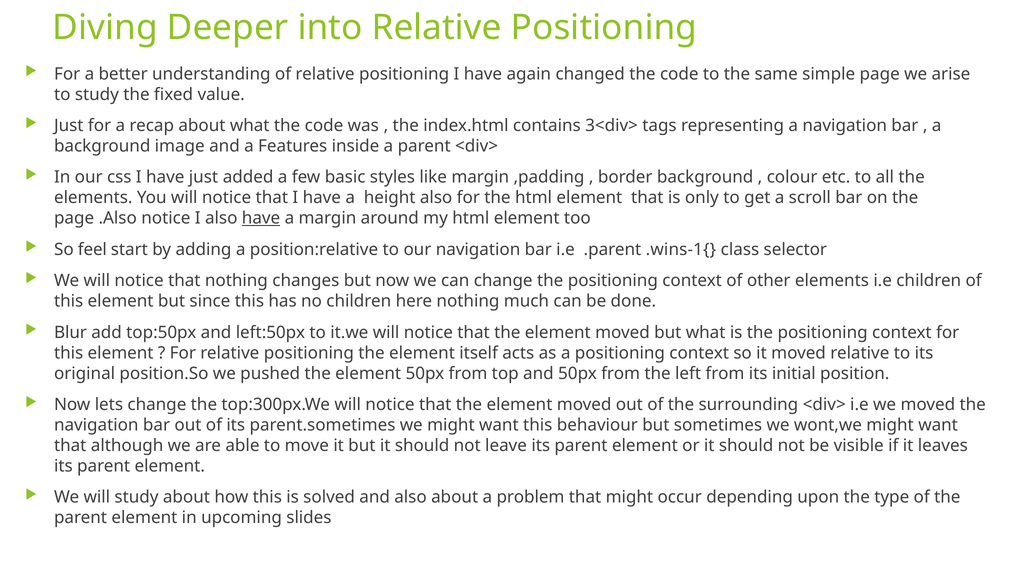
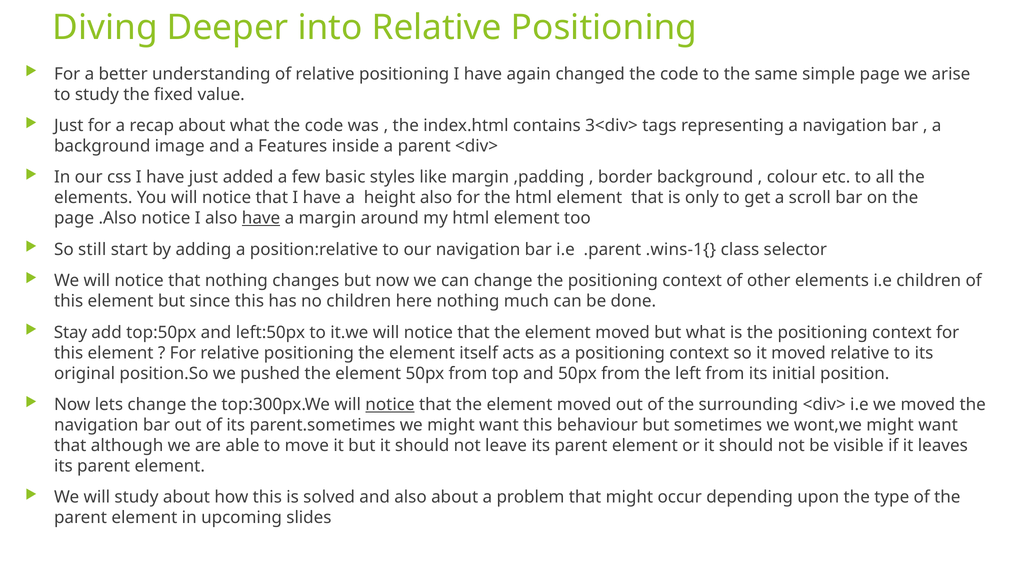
feel: feel -> still
Blur: Blur -> Stay
notice at (390, 405) underline: none -> present
